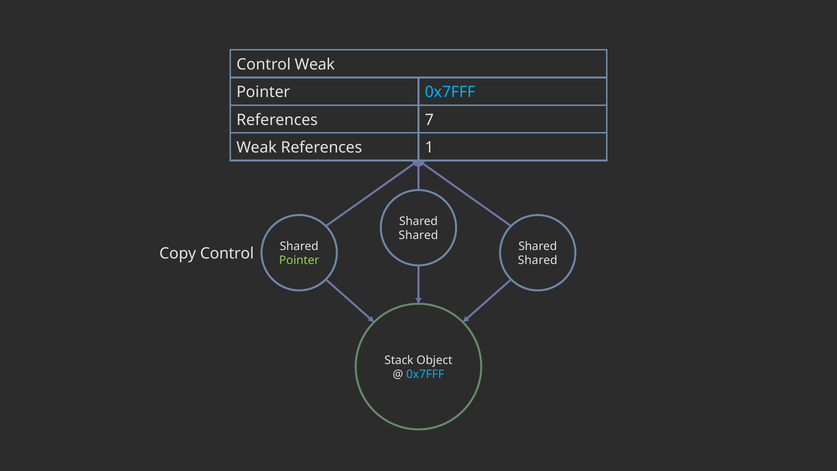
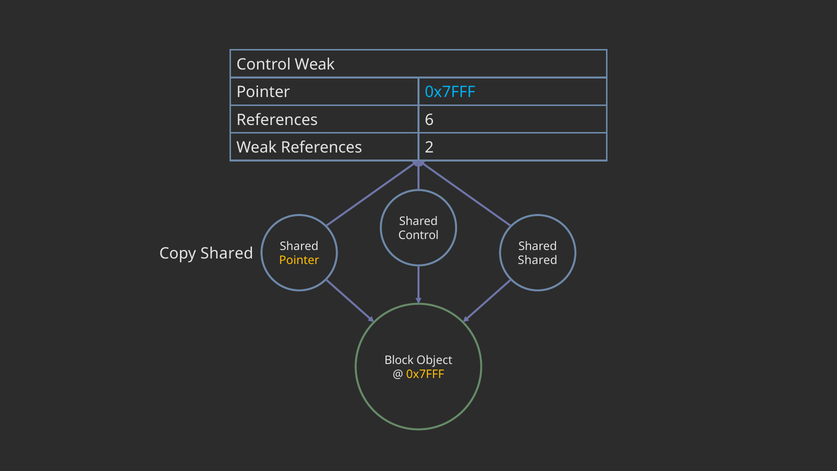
7: 7 -> 6
1: 1 -> 2
Shared at (418, 235): Shared -> Control
Copy Control: Control -> Shared
Pointer at (299, 260) colour: light green -> yellow
Stack: Stack -> Block
0x7FFF at (425, 374) colour: light blue -> yellow
